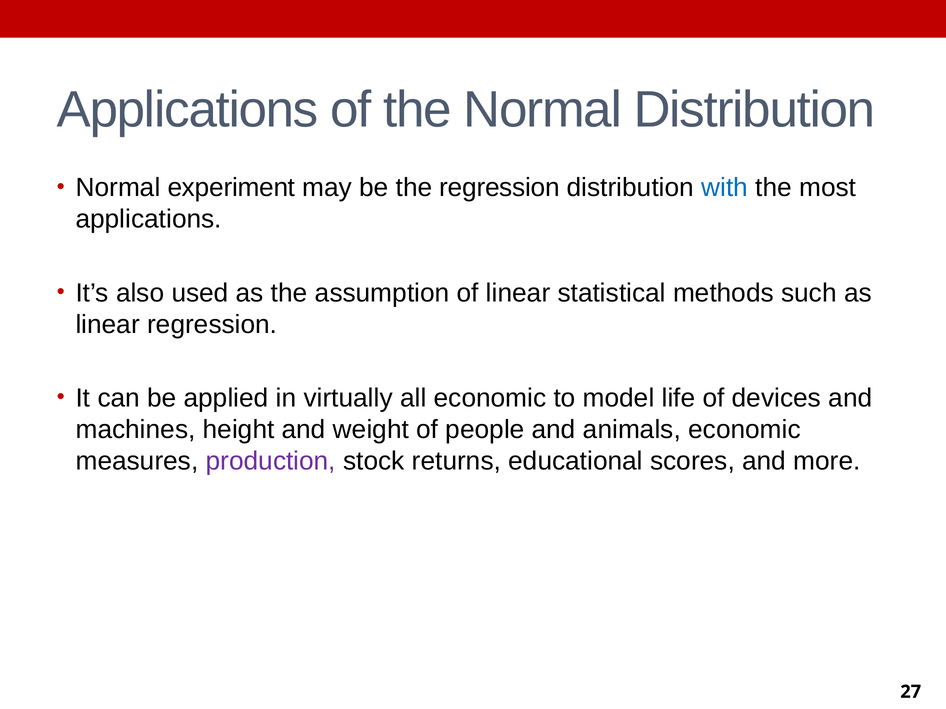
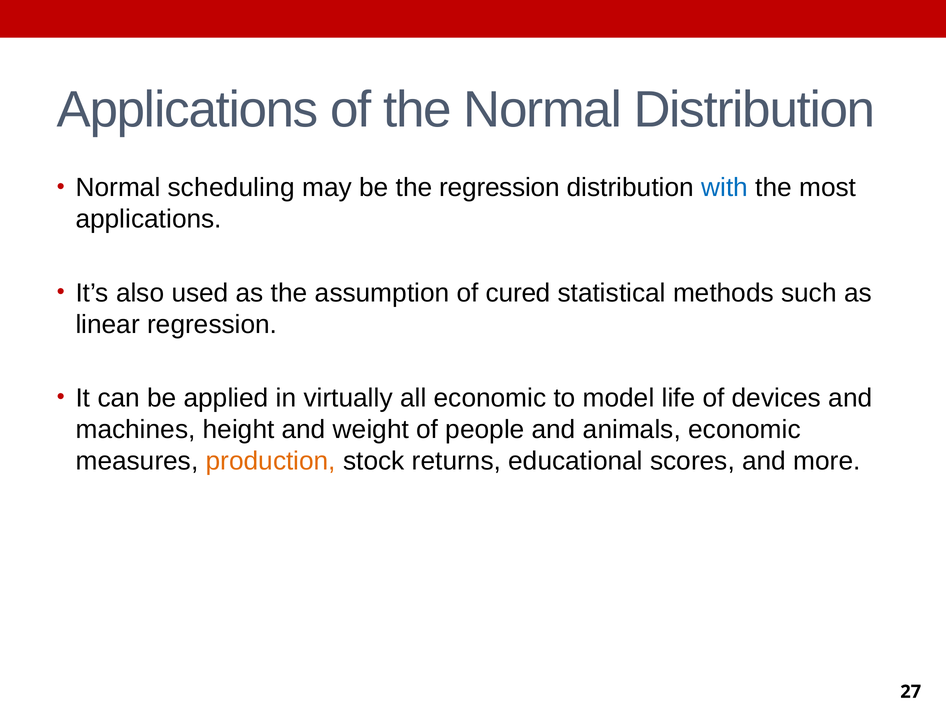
experiment: experiment -> scheduling
of linear: linear -> cured
production colour: purple -> orange
